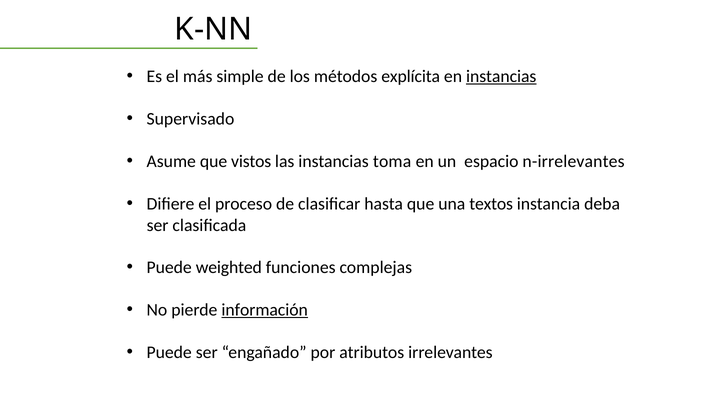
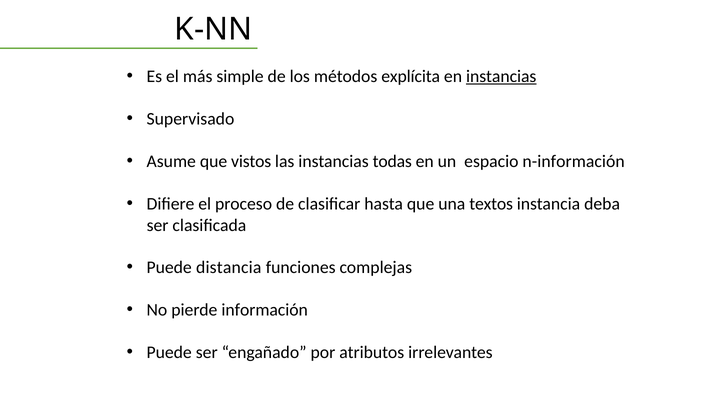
toma: toma -> todas
n-irrelevantes: n-irrelevantes -> n-información
weighted: weighted -> distancia
información underline: present -> none
